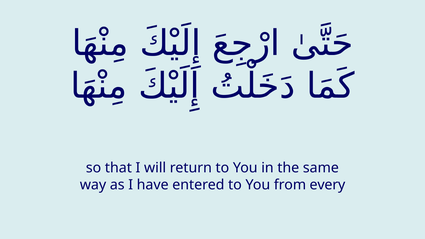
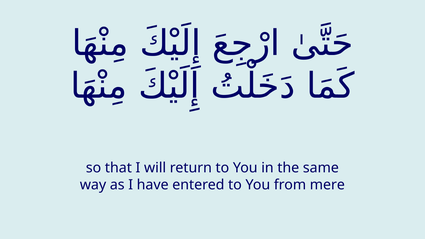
every: every -> mere
